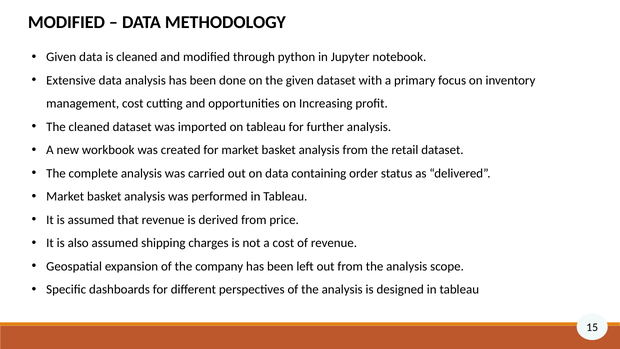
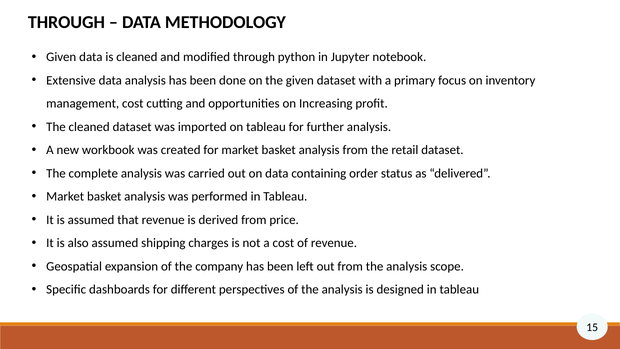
MODIFIED at (66, 22): MODIFIED -> THROUGH
